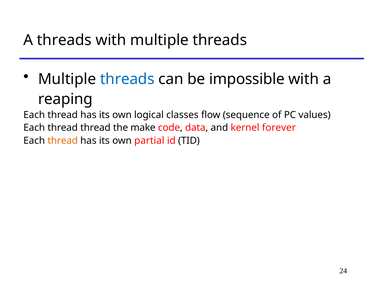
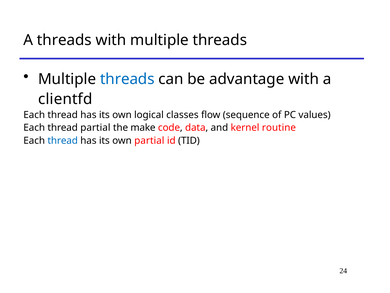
impossible: impossible -> advantage
reaping: reaping -> clientfd
thread thread: thread -> partial
forever: forever -> routine
thread at (63, 140) colour: orange -> blue
